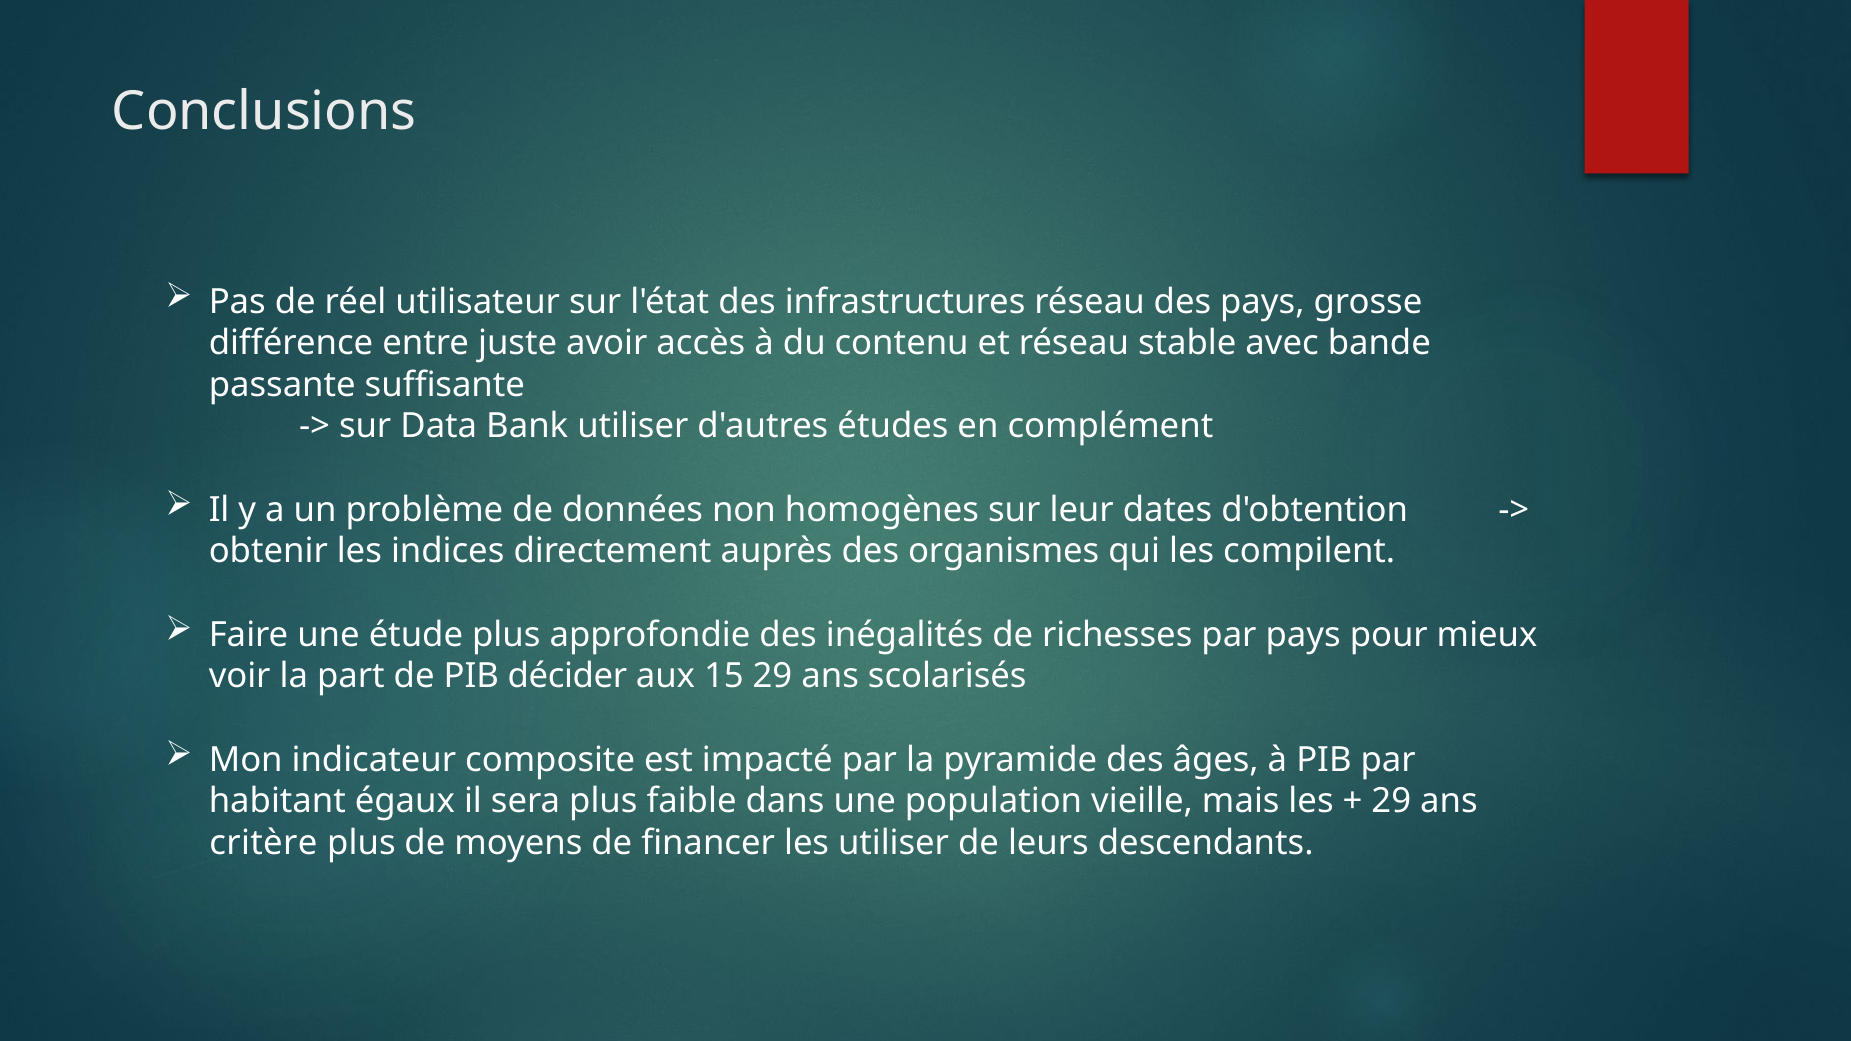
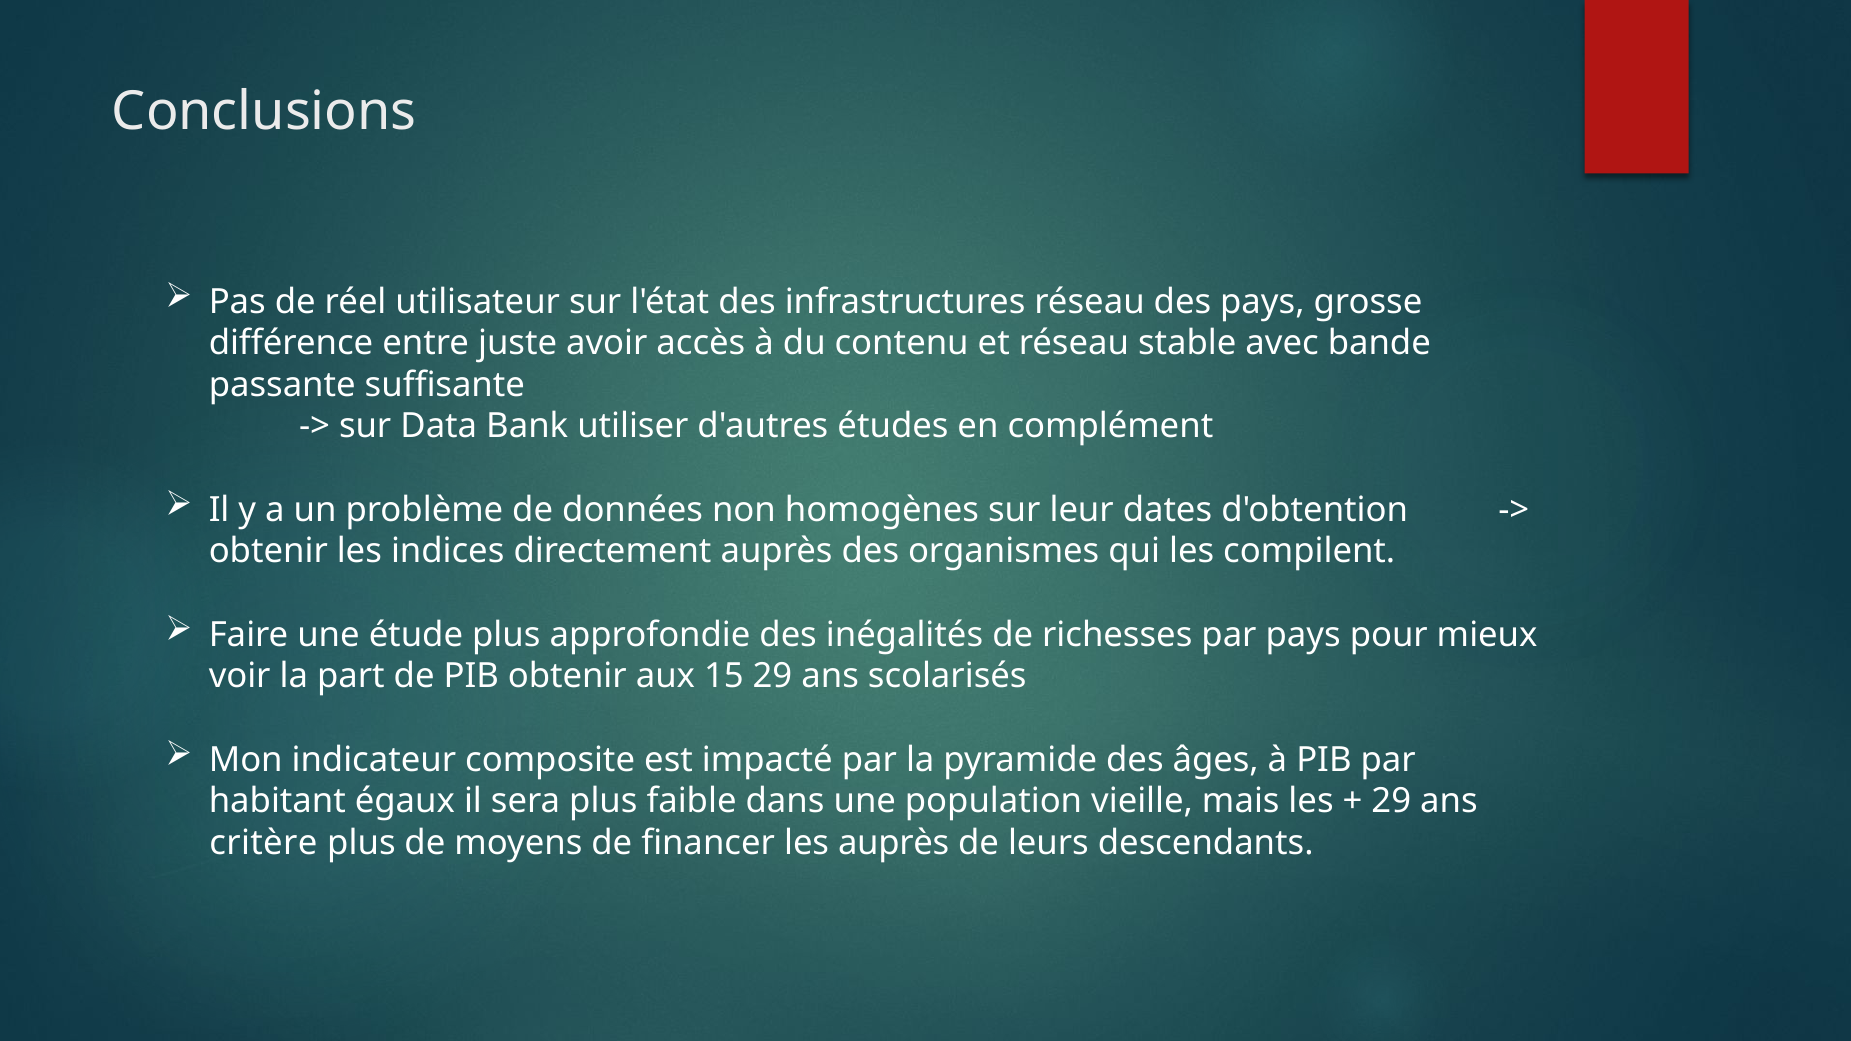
PIB décider: décider -> obtenir
les utiliser: utiliser -> auprès
